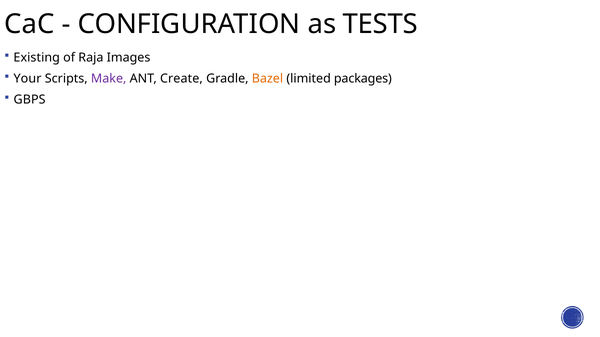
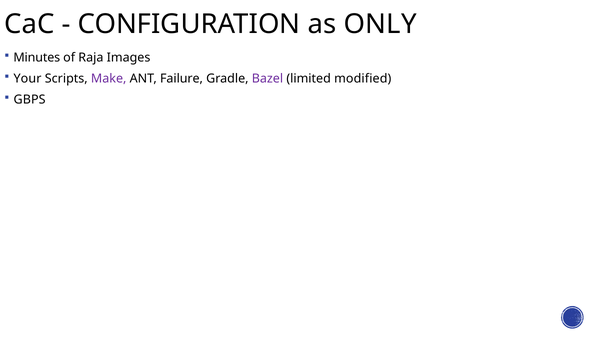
TESTS: TESTS -> ONLY
Existing: Existing -> Minutes
Create: Create -> Failure
Bazel colour: orange -> purple
packages: packages -> modified
